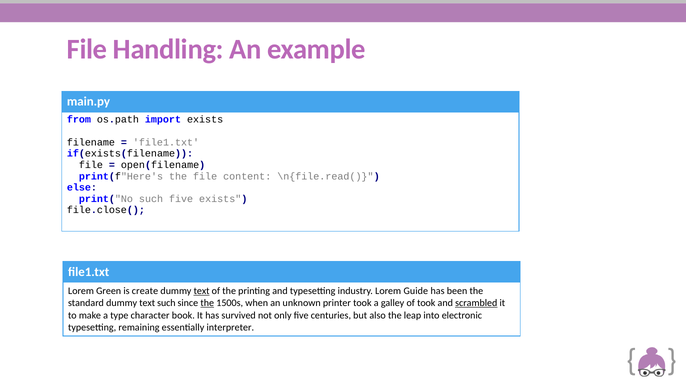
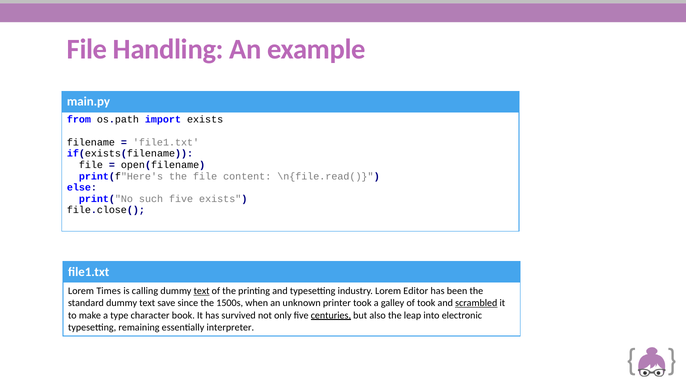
Green: Green -> Times
create: create -> calling
Guide: Guide -> Editor
text such: such -> save
the at (207, 303) underline: present -> none
centuries underline: none -> present
